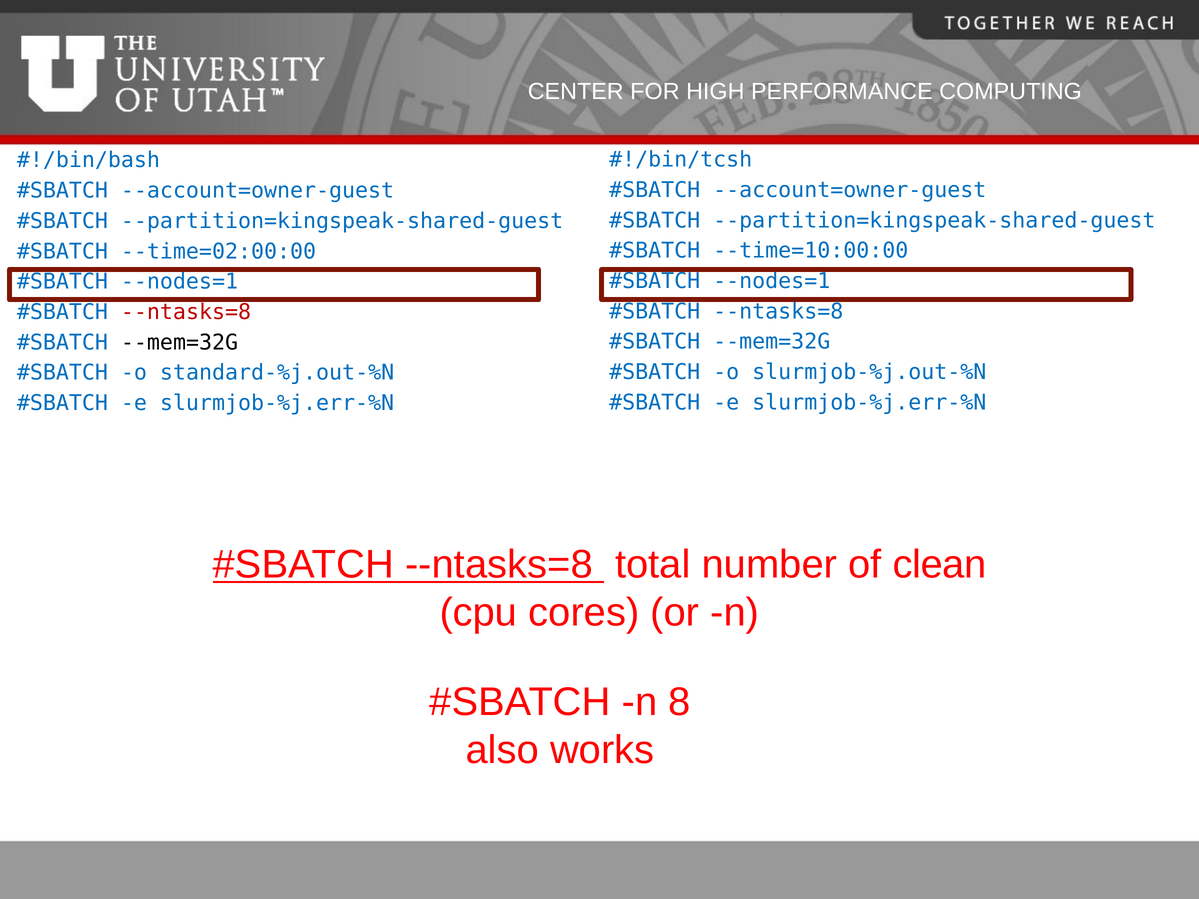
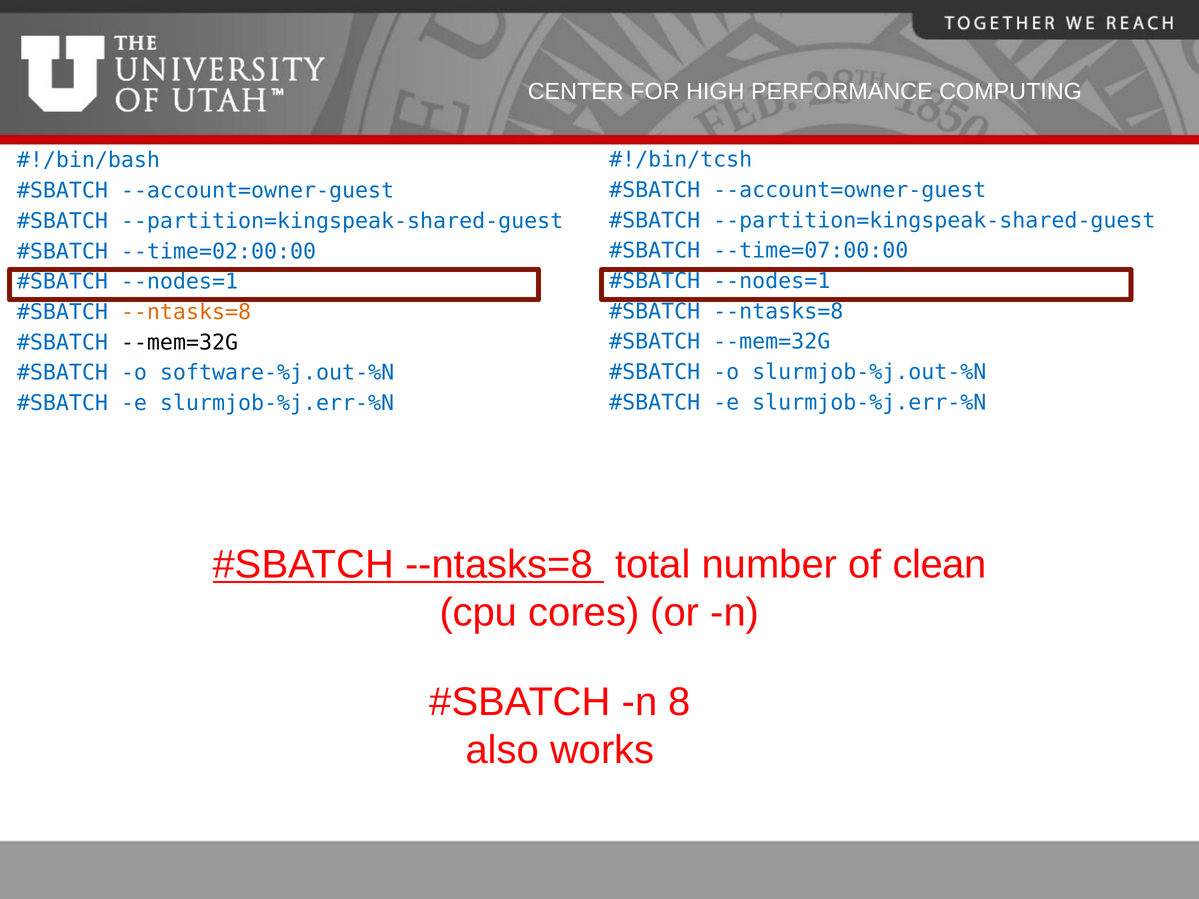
--time=10:00:00: --time=10:00:00 -> --time=07:00:00
--ntasks=8 at (186, 312) colour: red -> orange
standard-%j.out-%N: standard-%j.out-%N -> software-%j.out-%N
